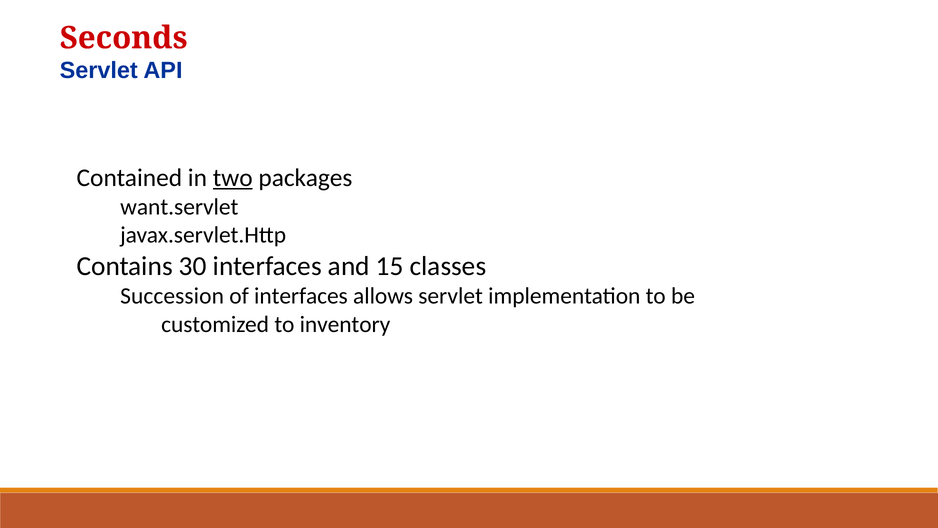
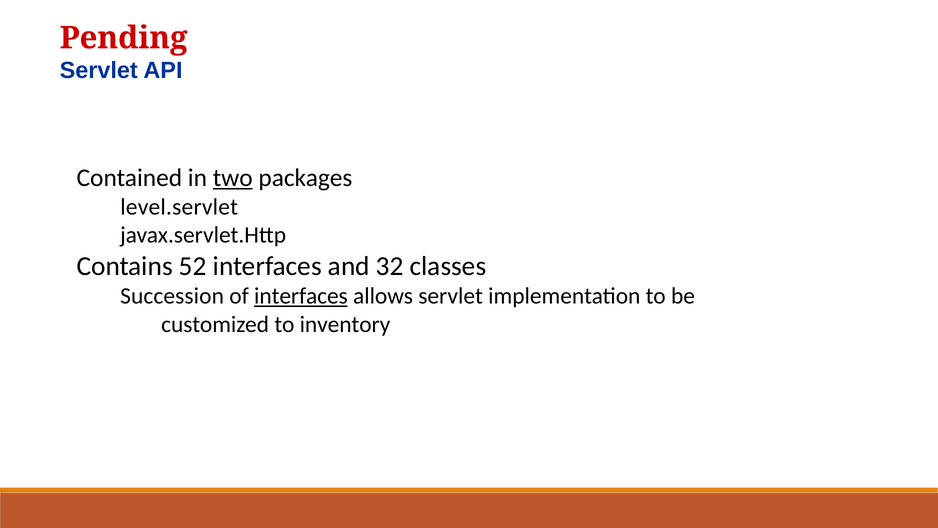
Seconds: Seconds -> Pending
want.servlet: want.servlet -> level.servlet
30: 30 -> 52
15: 15 -> 32
interfaces at (301, 296) underline: none -> present
